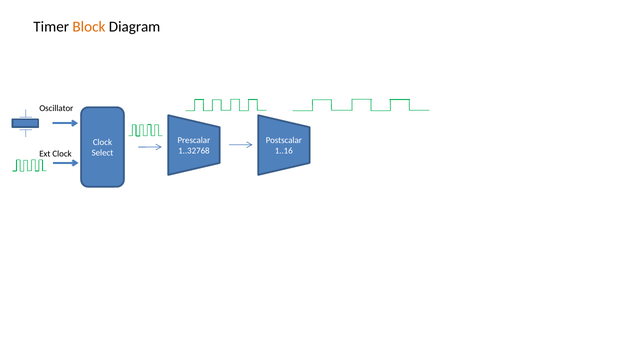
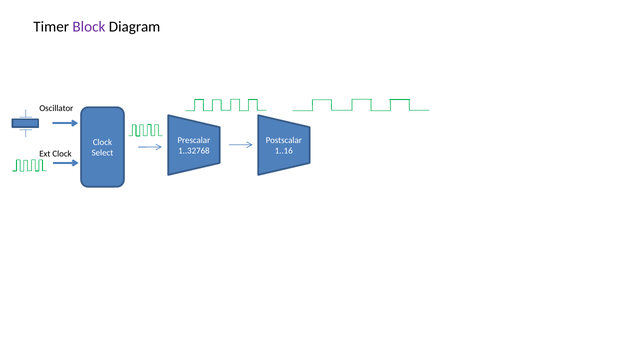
Block colour: orange -> purple
